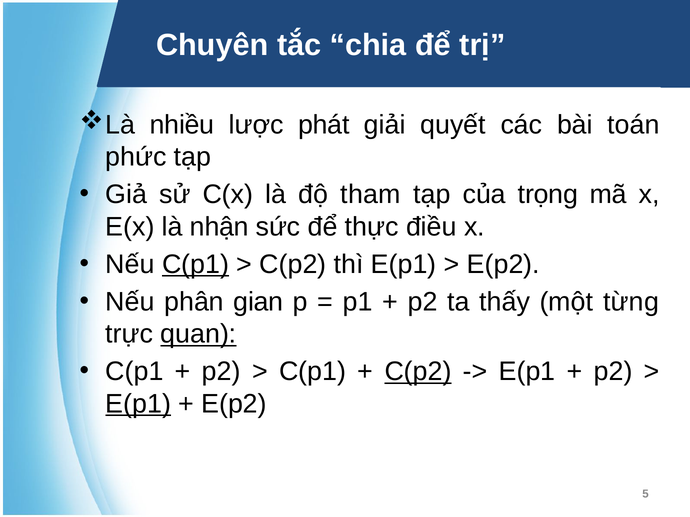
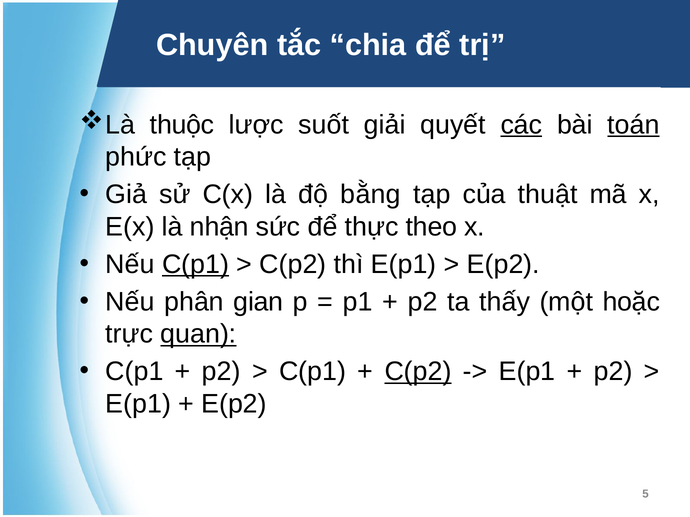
nhiều: nhiều -> thuộc
phát: phát -> suốt
các underline: none -> present
toán underline: none -> present
tham: tham -> bằng
trọng: trọng -> thuật
điều: điều -> theo
từng: từng -> hoặc
E(p1 at (138, 404) underline: present -> none
